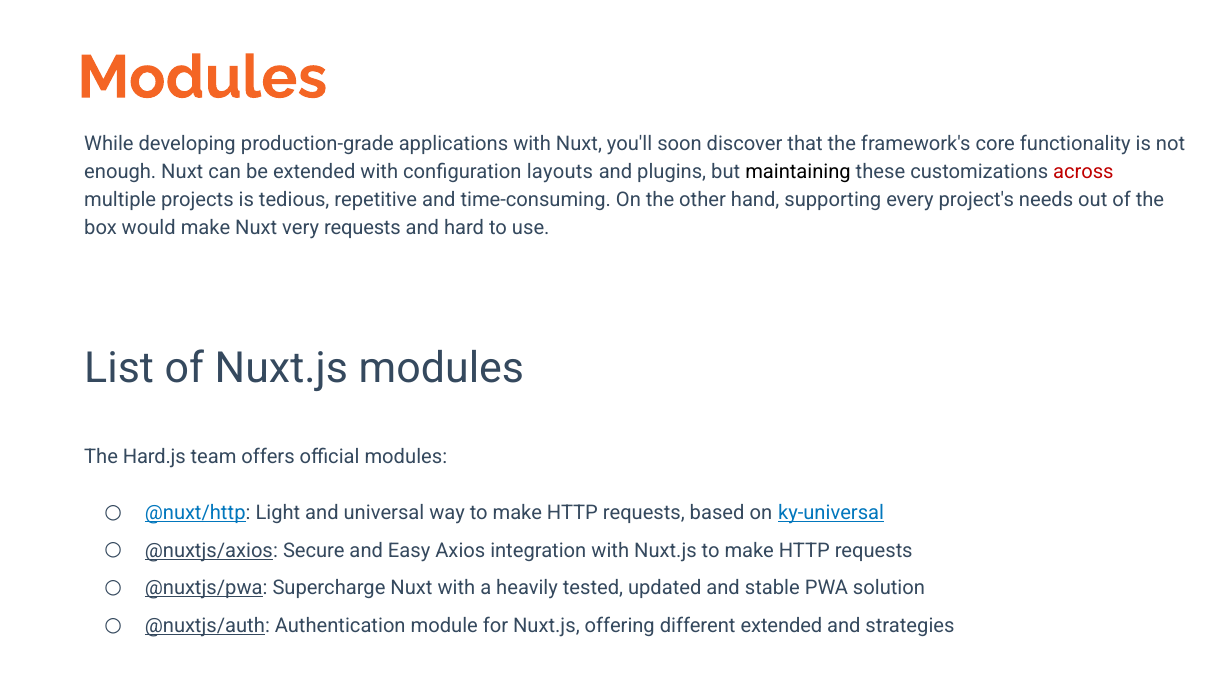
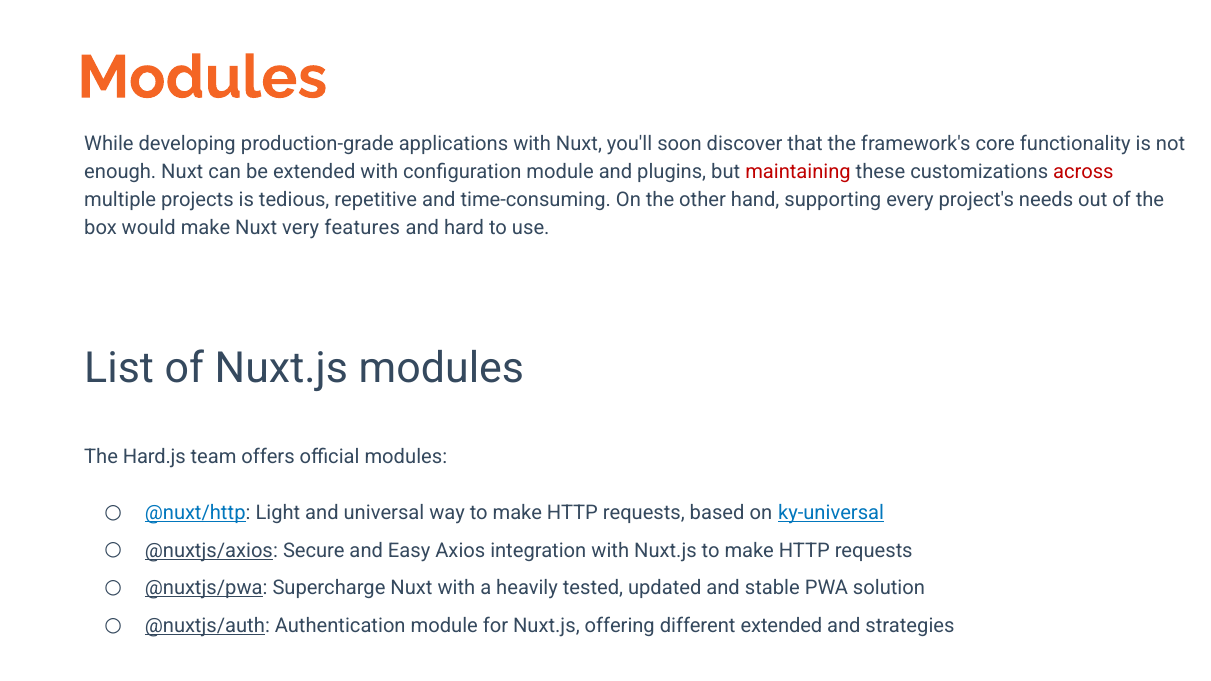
configuration layouts: layouts -> module
maintaining colour: black -> red
very requests: requests -> features
